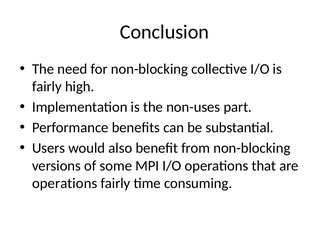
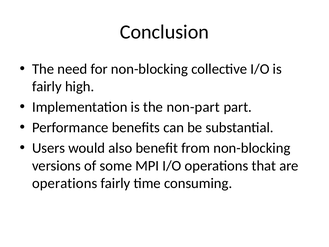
non-uses: non-uses -> non-part
